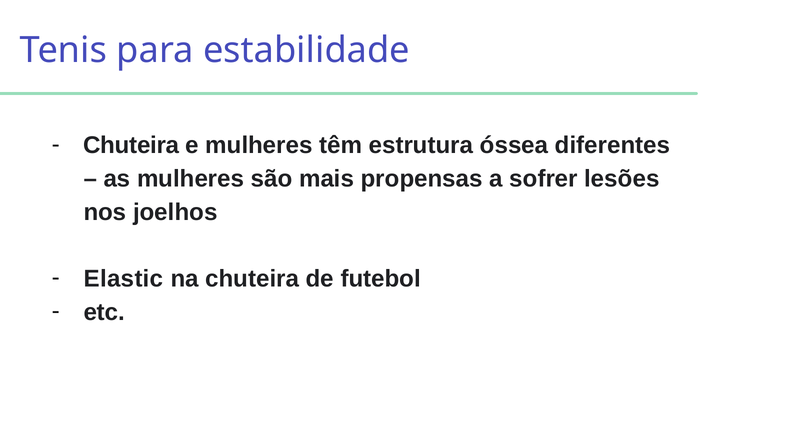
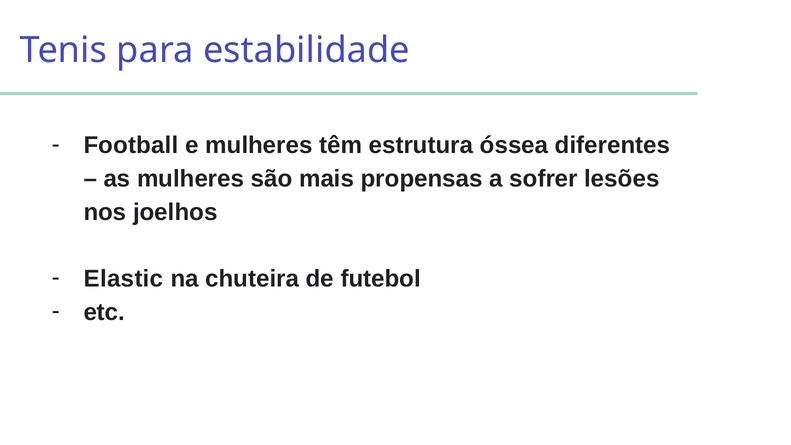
Chuteira at (131, 145): Chuteira -> Football
